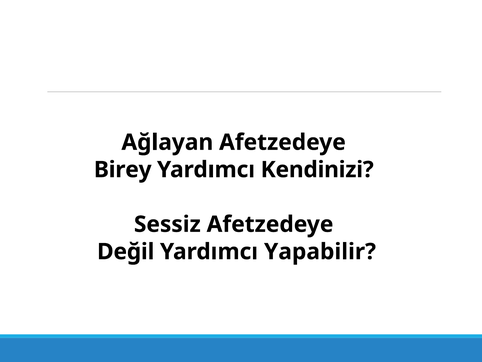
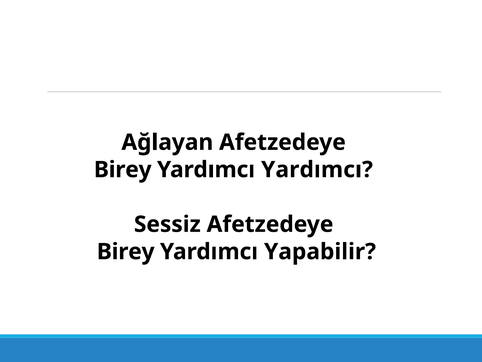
Yardımcı Kendinizi: Kendinizi -> Yardımcı
Değil at (126, 251): Değil -> Birey
